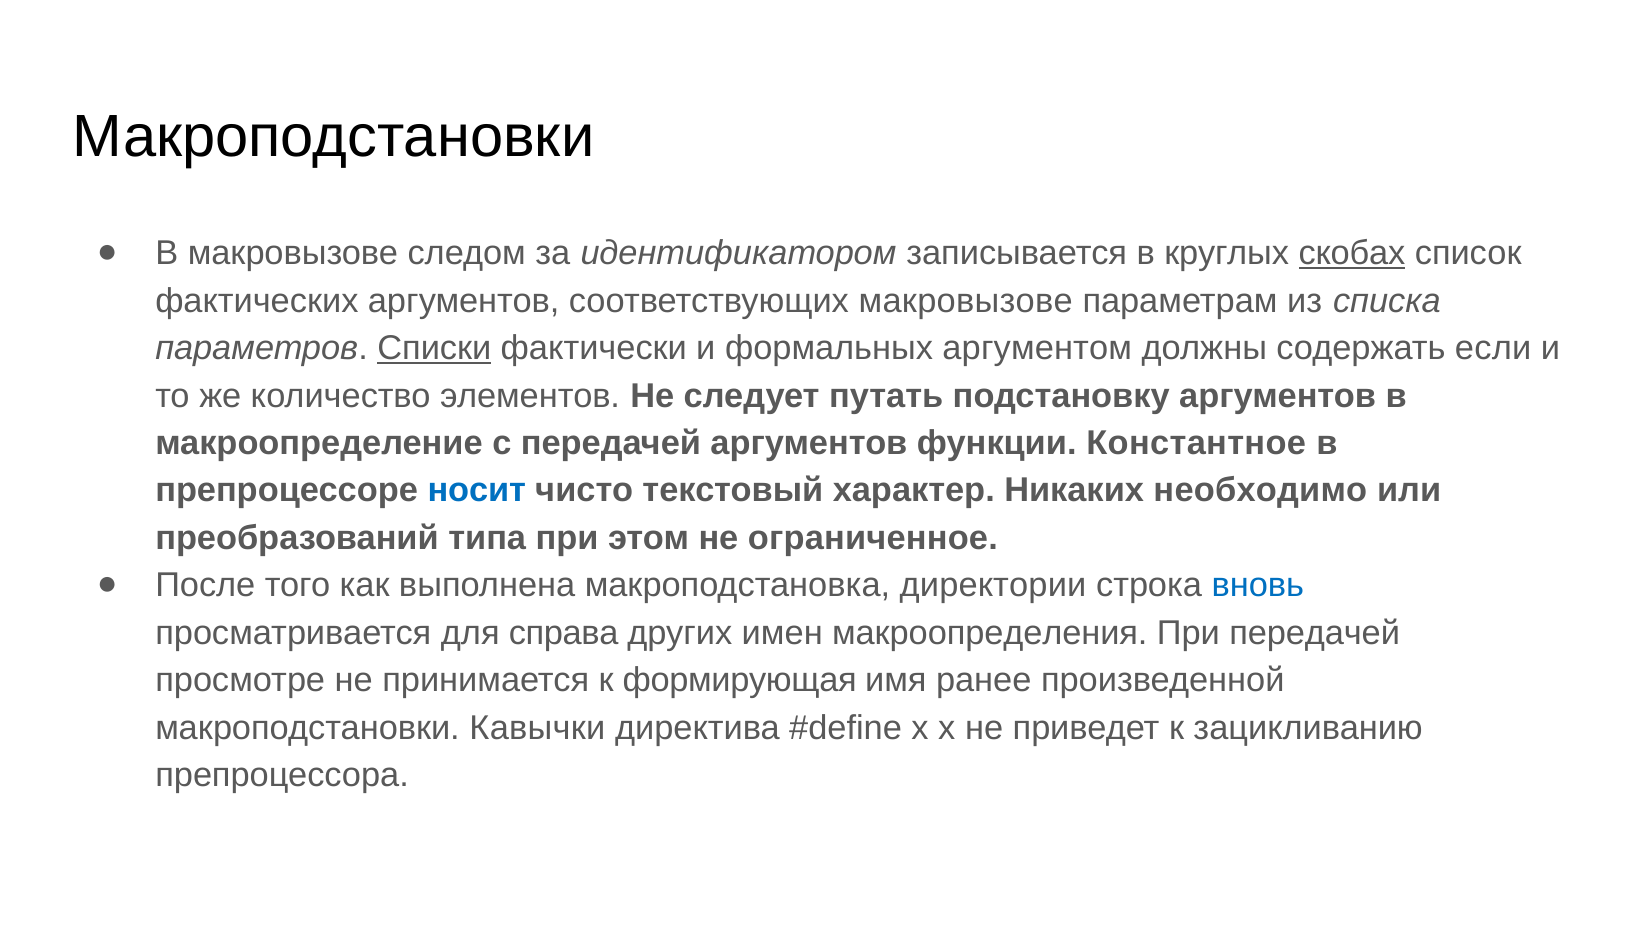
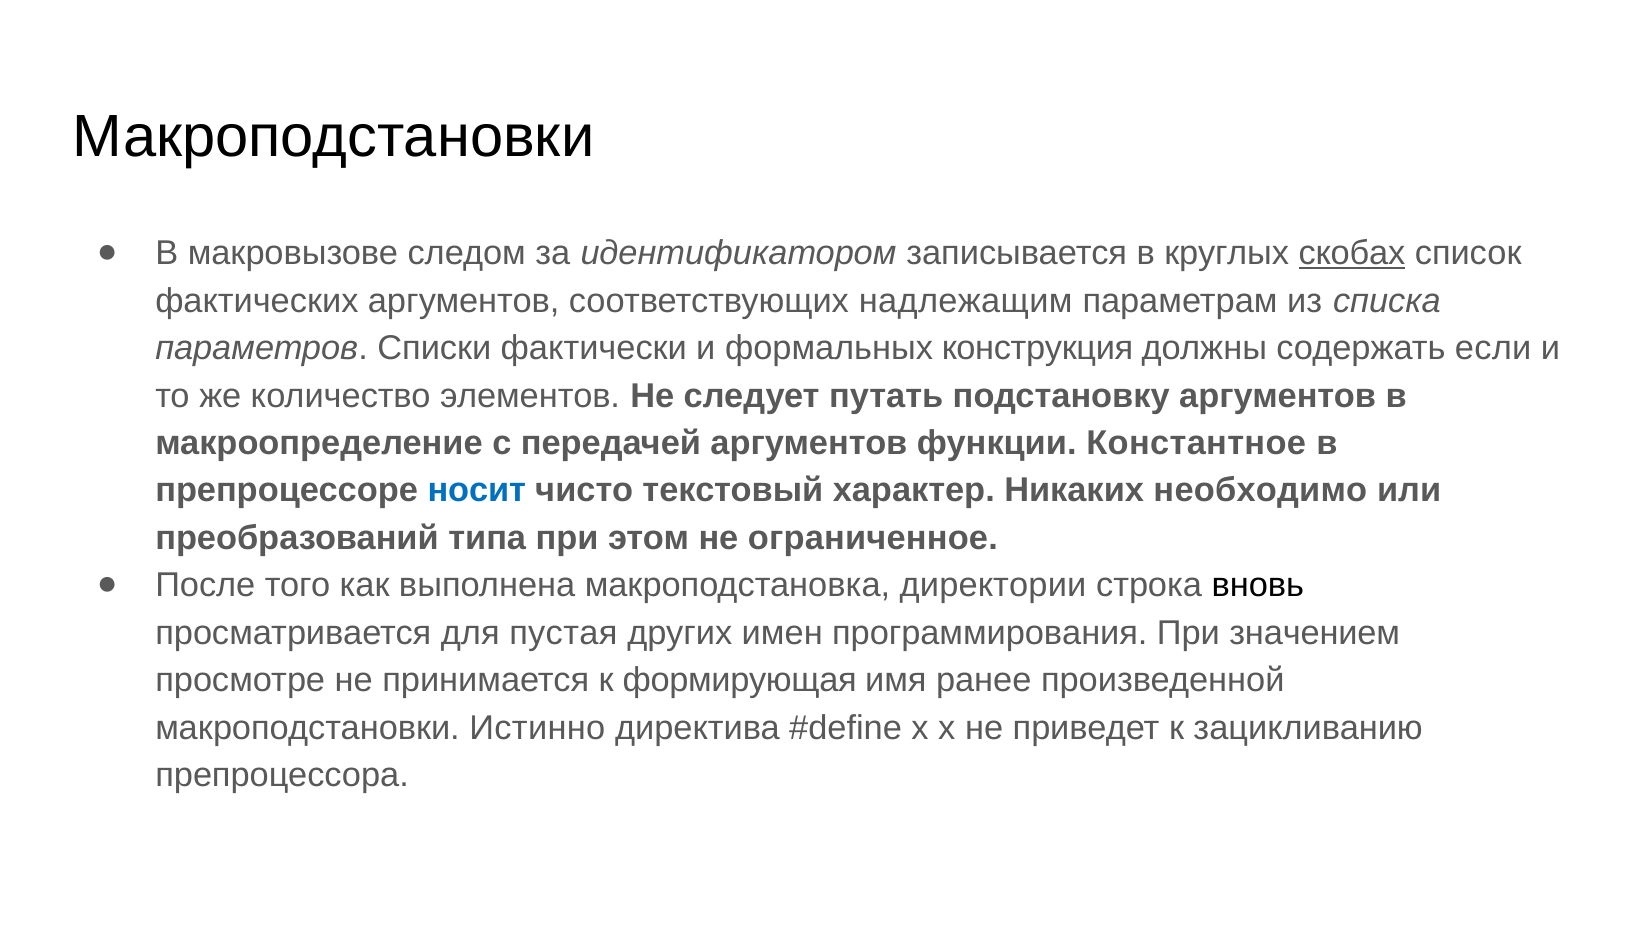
соответствующих макровызове: макровызове -> надлежащим
Списки underline: present -> none
аргументом: аргументом -> конструкция
вновь colour: blue -> black
справа: справа -> пустая
макроопределения: макроопределения -> программирования
При передачей: передачей -> значением
Кавычки: Кавычки -> Истинно
